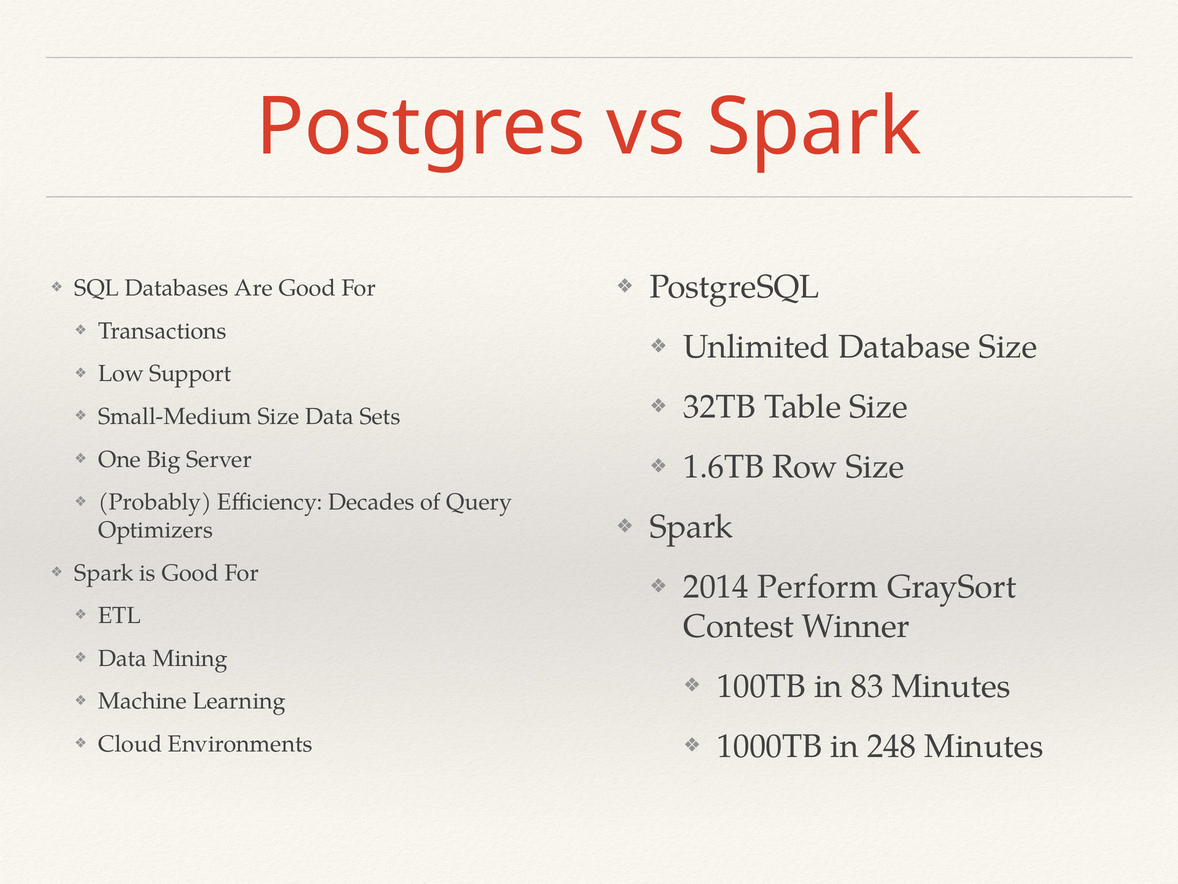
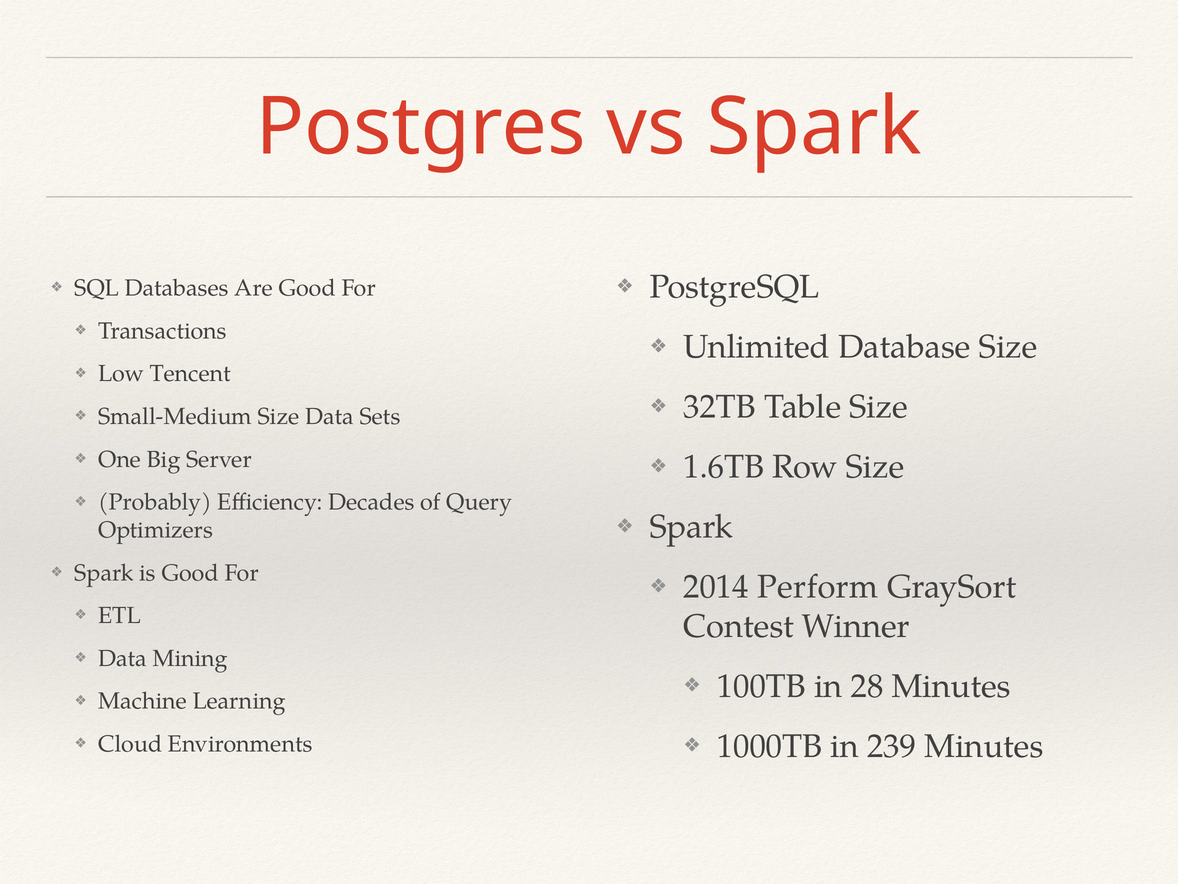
Support: Support -> Tencent
83: 83 -> 28
248: 248 -> 239
